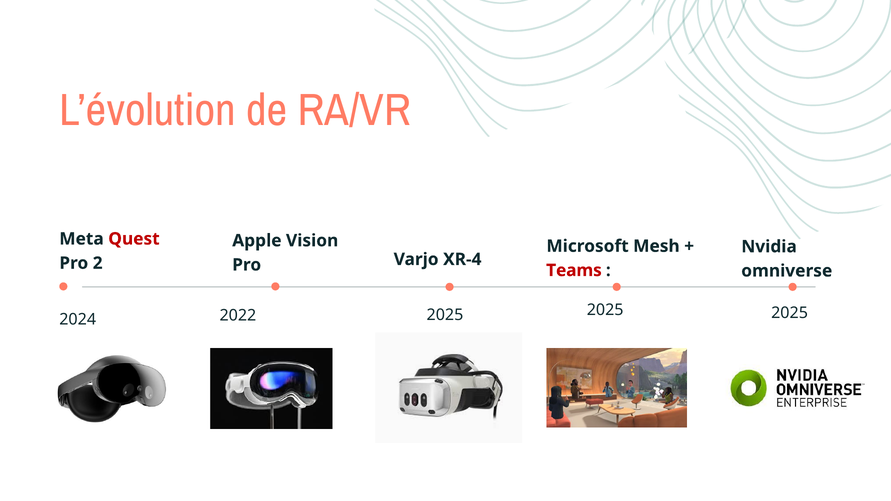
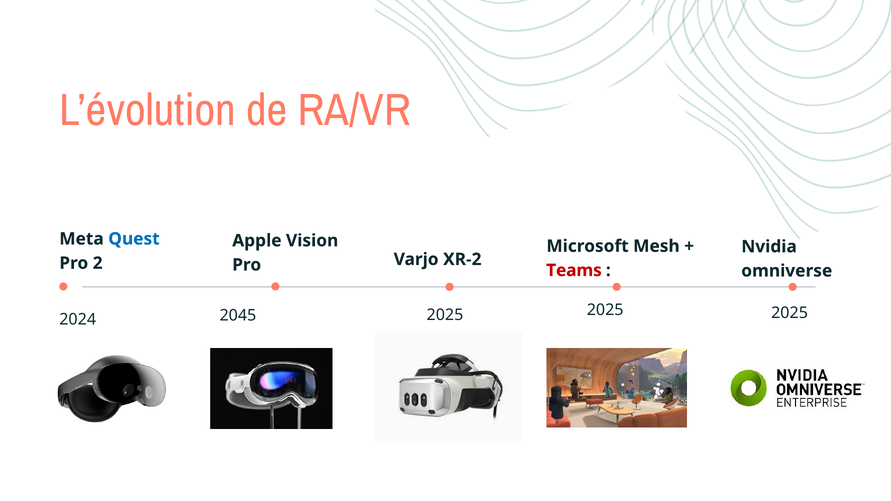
Quest colour: red -> blue
XR-4: XR-4 -> XR-2
2022: 2022 -> 2045
